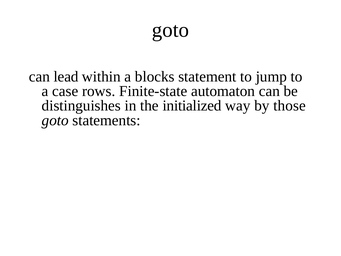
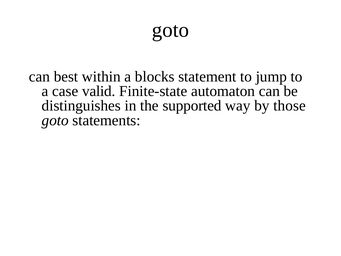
lead: lead -> best
rows: rows -> valid
initialized: initialized -> supported
